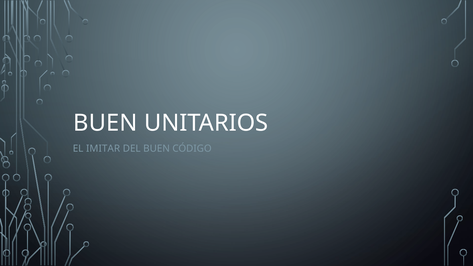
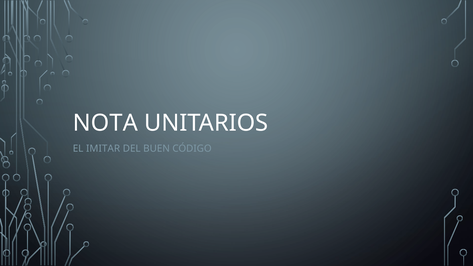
BUEN at (105, 123): BUEN -> NOTA
